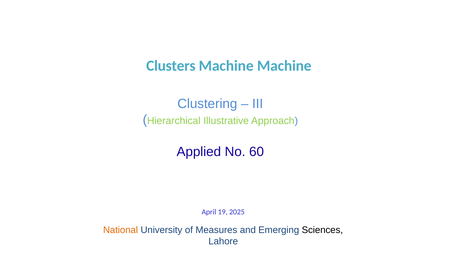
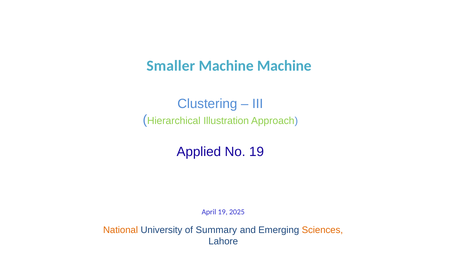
Clusters: Clusters -> Smaller
Illustrative: Illustrative -> Illustration
No 60: 60 -> 19
Measures: Measures -> Summary
Sciences colour: black -> orange
